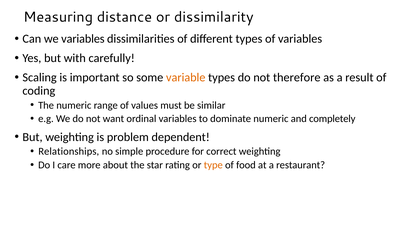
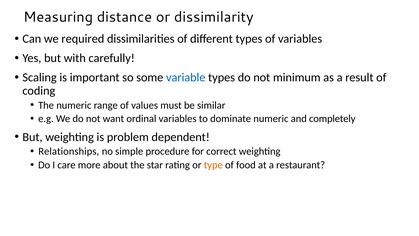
we variables: variables -> required
variable colour: orange -> blue
therefore: therefore -> minimum
